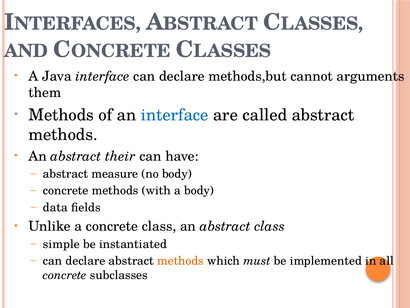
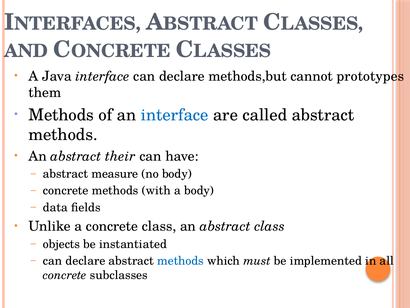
arguments: arguments -> prototypes
simple: simple -> objects
methods at (181, 260) colour: orange -> blue
